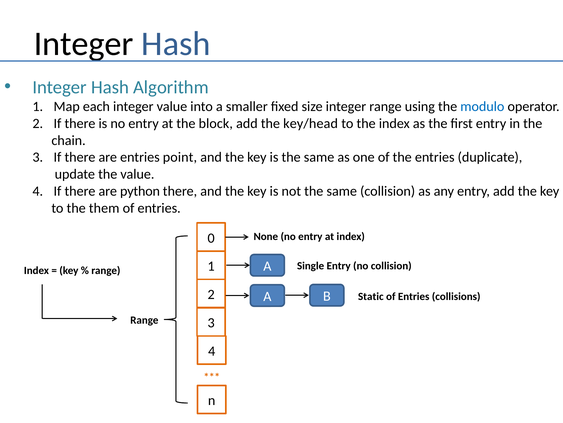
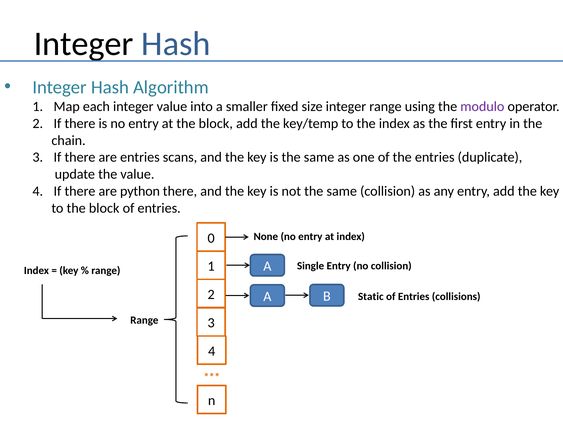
modulo colour: blue -> purple
key/head: key/head -> key/temp
point: point -> scans
to the them: them -> block
